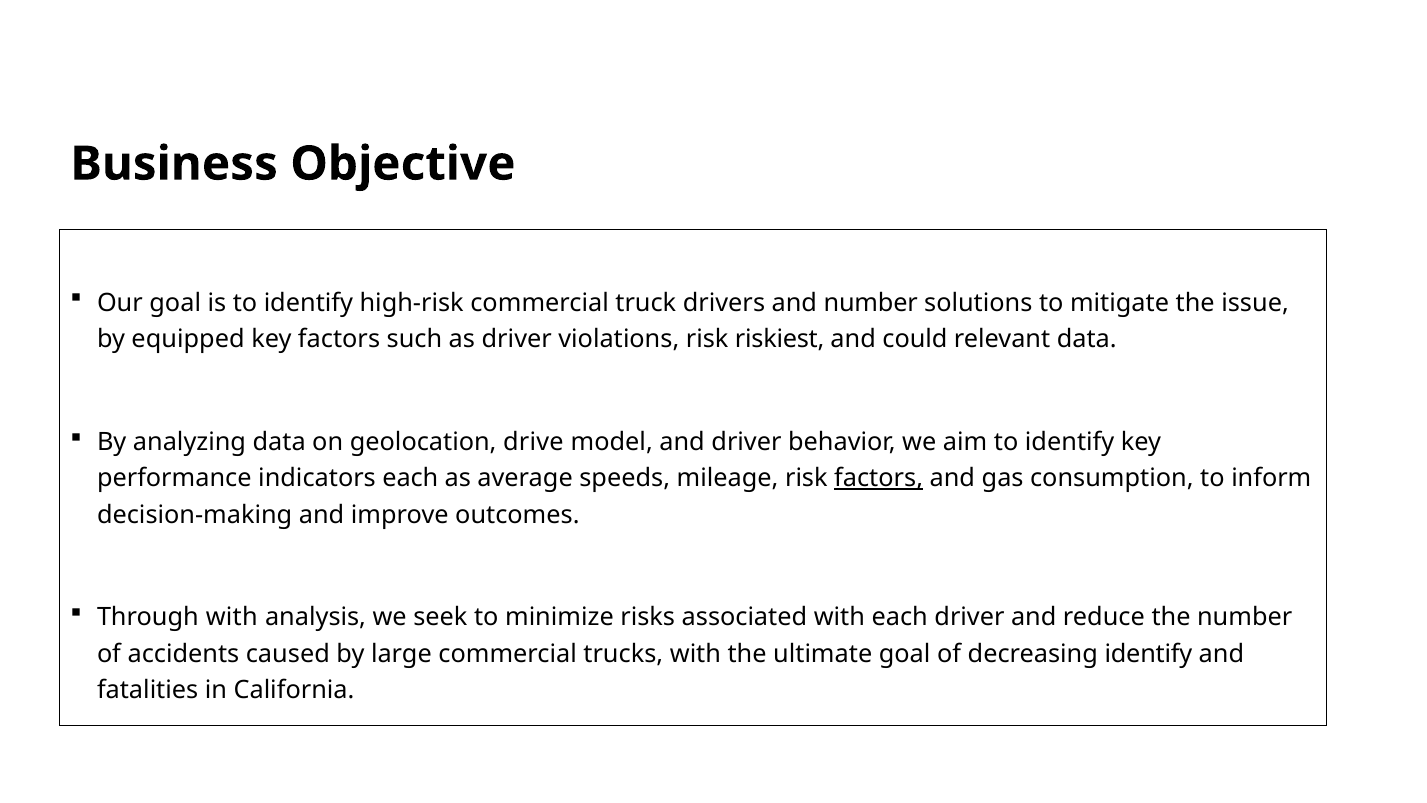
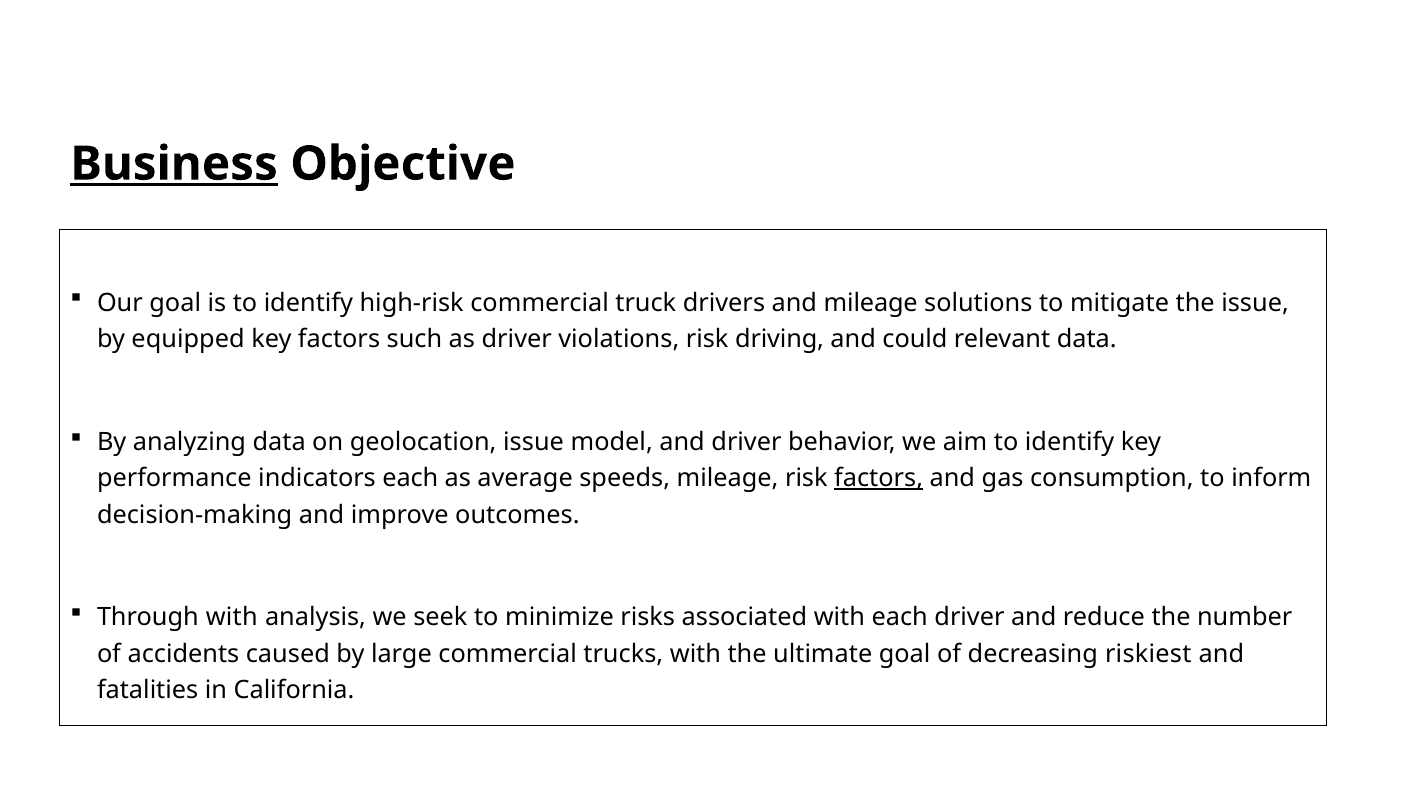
Business underline: none -> present
and number: number -> mileage
riskiest: riskiest -> driving
geolocation drive: drive -> issue
decreasing identify: identify -> riskiest
